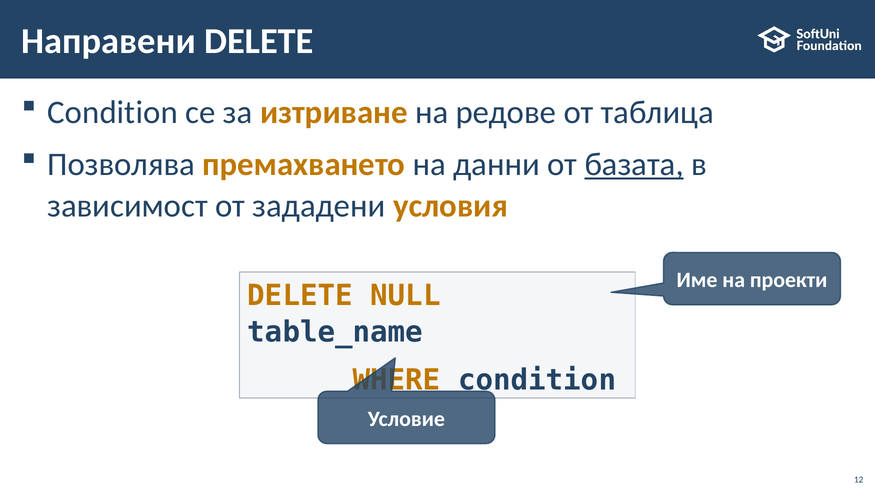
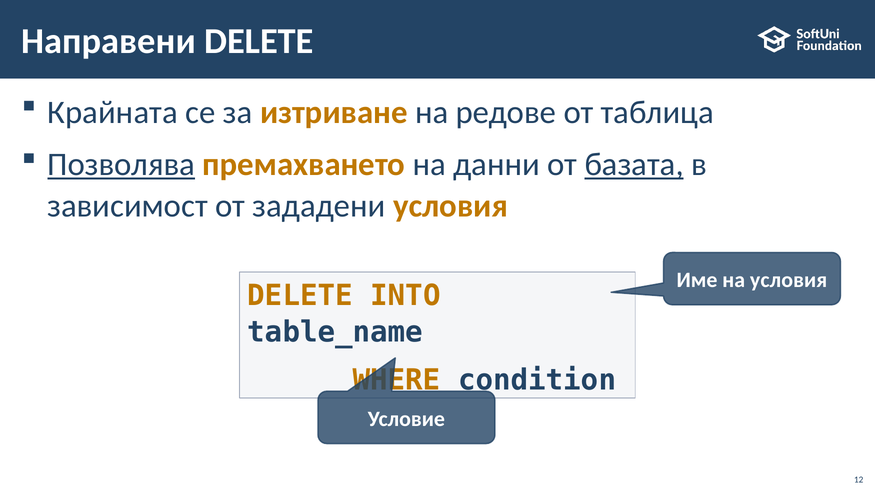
Condition at (113, 112): Condition -> Крайната
Позволява underline: none -> present
на проекти: проекти -> условия
NULL: NULL -> INTO
